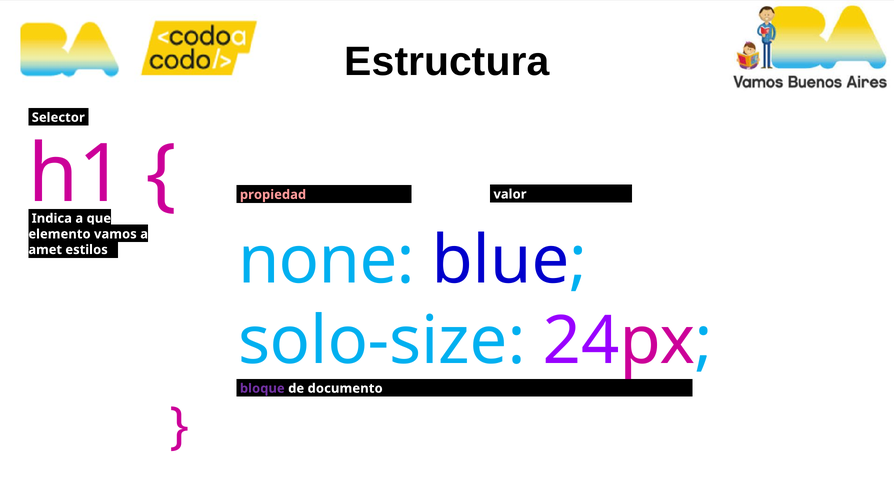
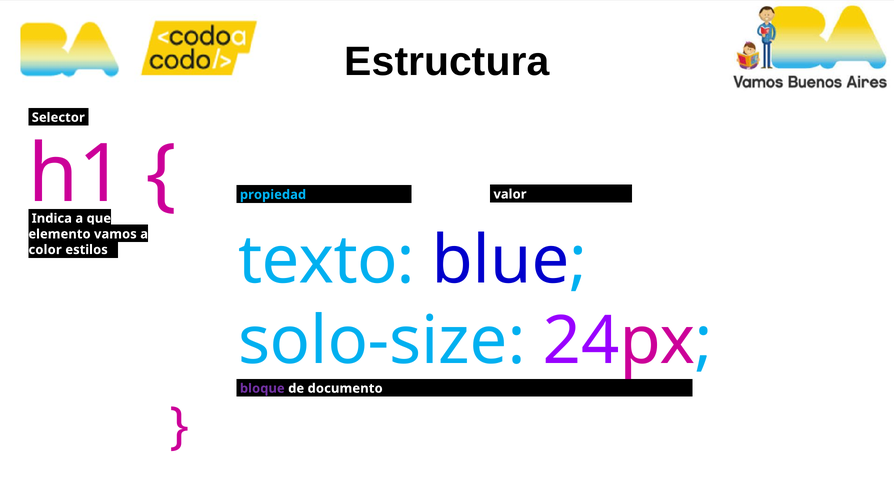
propiedad colour: pink -> light blue
none: none -> texto
amet: amet -> color
